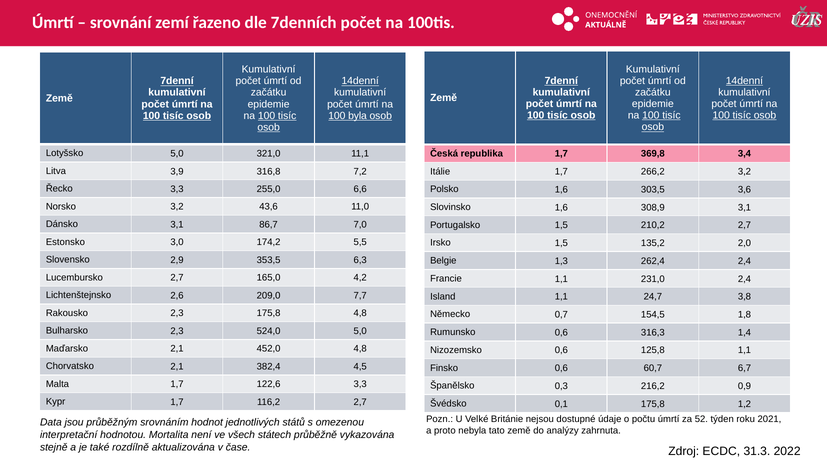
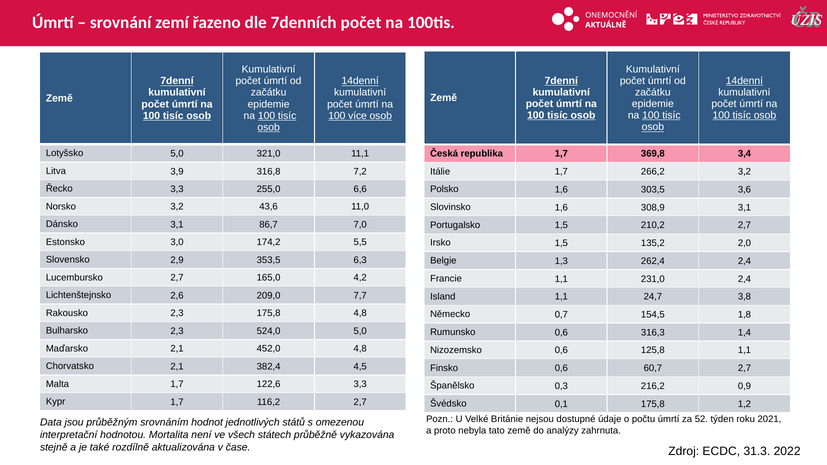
byla: byla -> více
60,7 6,7: 6,7 -> 2,7
